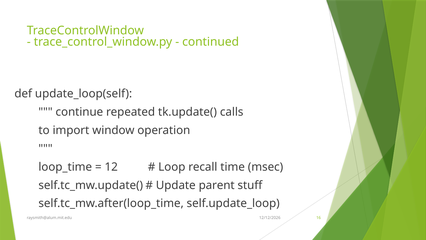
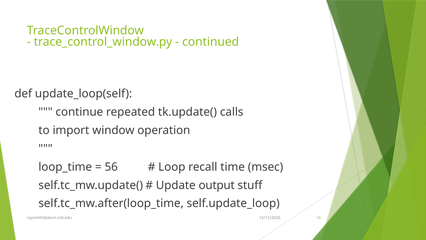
12: 12 -> 56
parent: parent -> output
